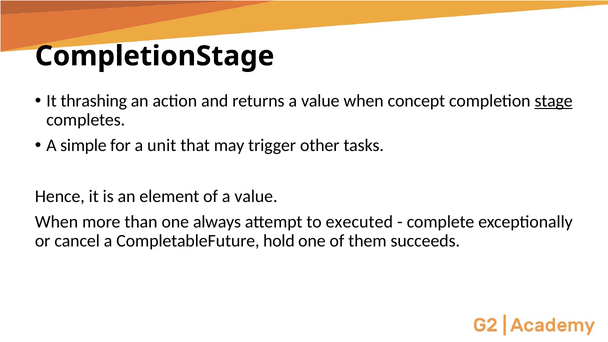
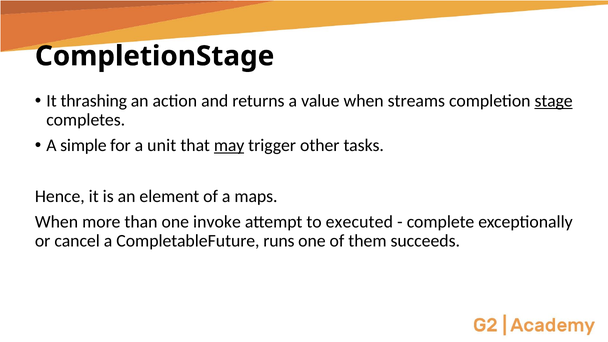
concept: concept -> streams
may underline: none -> present
of a value: value -> maps
always: always -> invoke
hold: hold -> runs
